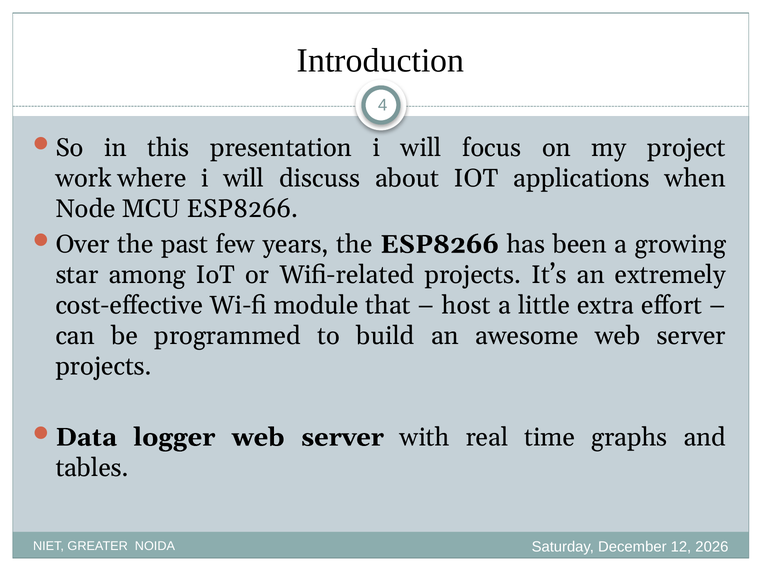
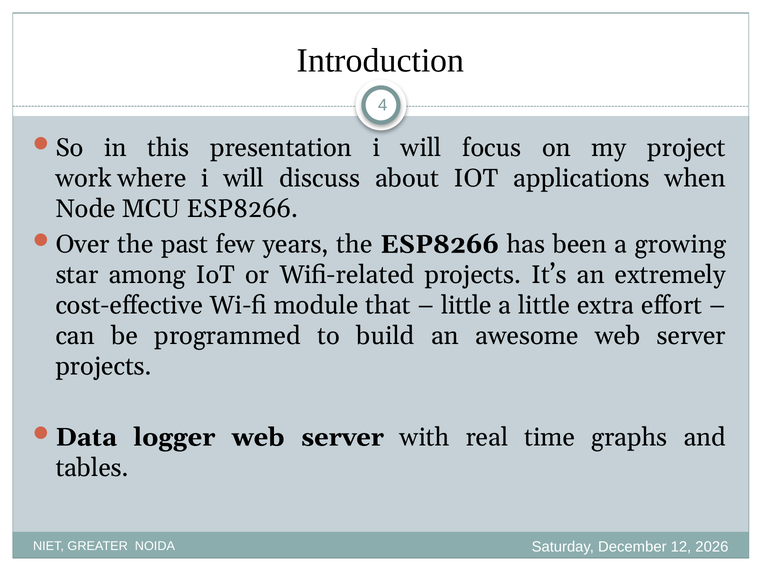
host at (466, 306): host -> little
